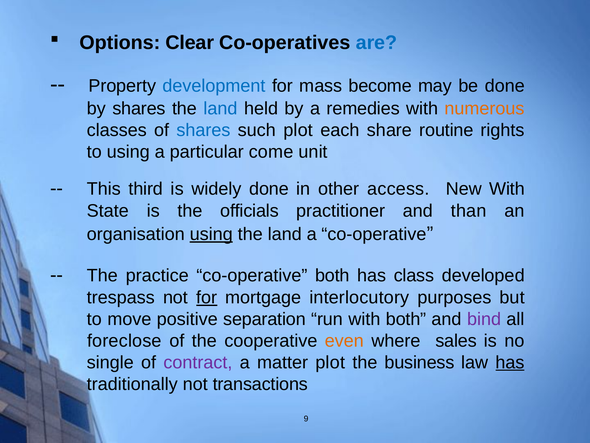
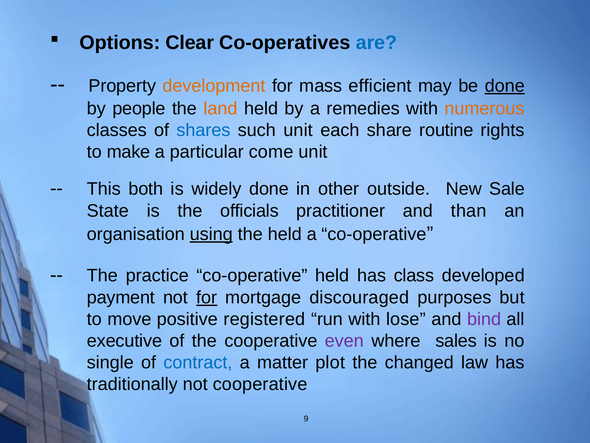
development colour: blue -> orange
become: become -> efficient
done at (505, 86) underline: none -> present
by shares: shares -> people
land at (221, 108) colour: blue -> orange
such plot: plot -> unit
to using: using -> make
third: third -> both
access: access -> outside
New With: With -> Sale
land at (285, 234): land -> held
co-operative both: both -> held
trespass: trespass -> payment
interlocutory: interlocutory -> discouraged
separation: separation -> registered
with both: both -> lose
foreclose: foreclose -> executive
even colour: orange -> purple
contract colour: purple -> blue
business: business -> changed
has at (510, 362) underline: present -> none
not transactions: transactions -> cooperative
